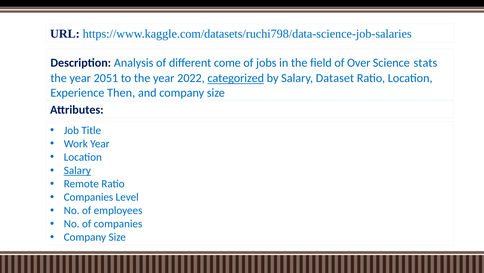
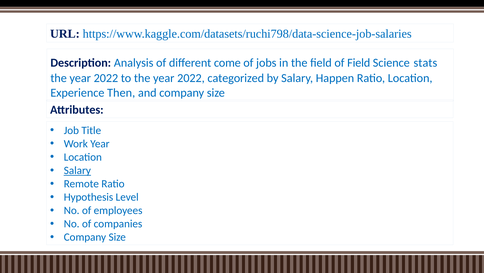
of Over: Over -> Field
2051 at (106, 78): 2051 -> 2022
categorized underline: present -> none
Dataset: Dataset -> Happen
Companies at (89, 197): Companies -> Hypothesis
